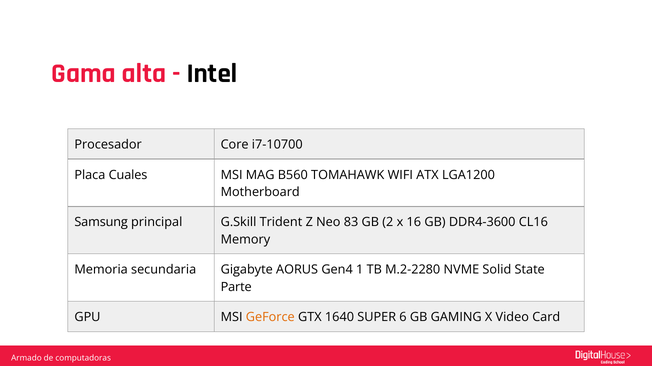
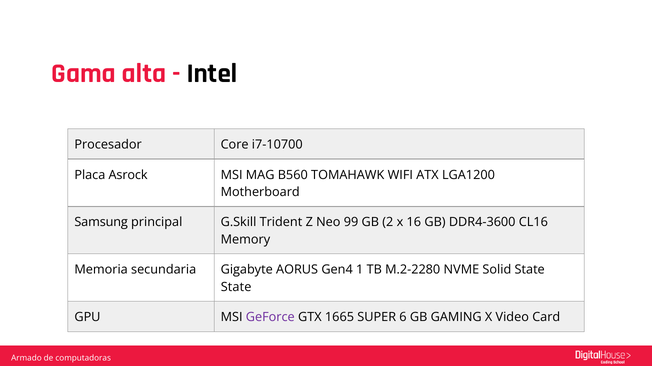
Cuales: Cuales -> Asrock
83: 83 -> 99
Parte at (236, 288): Parte -> State
GeForce colour: orange -> purple
1640: 1640 -> 1665
